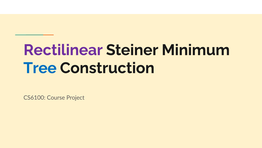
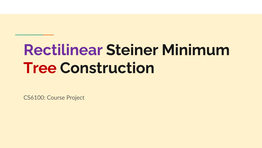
Tree colour: blue -> red
